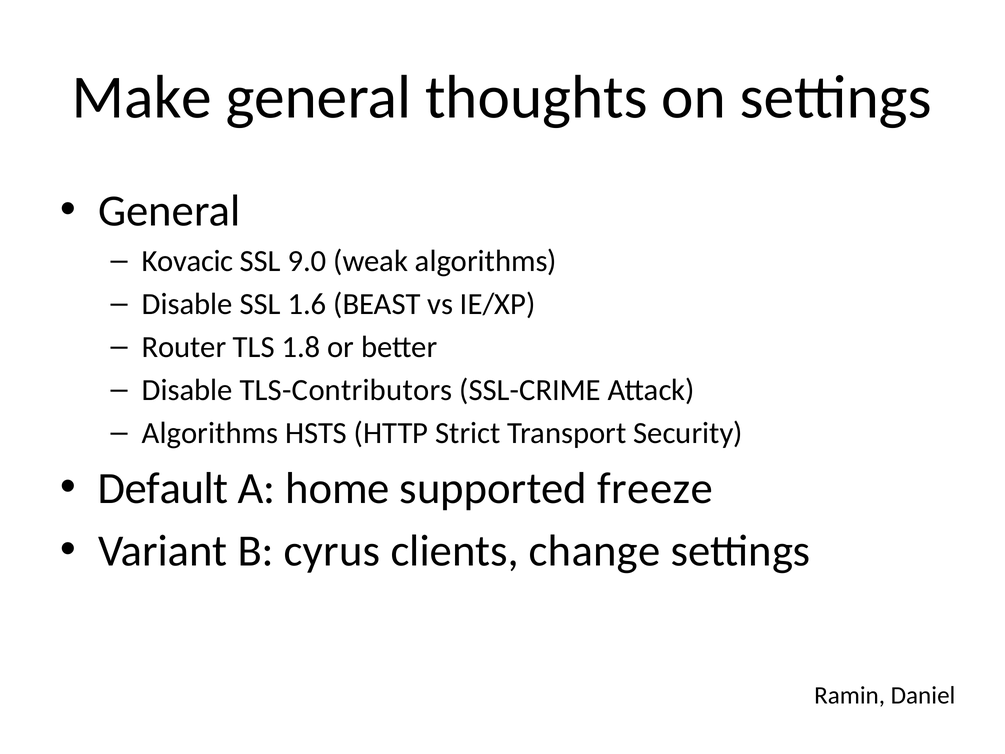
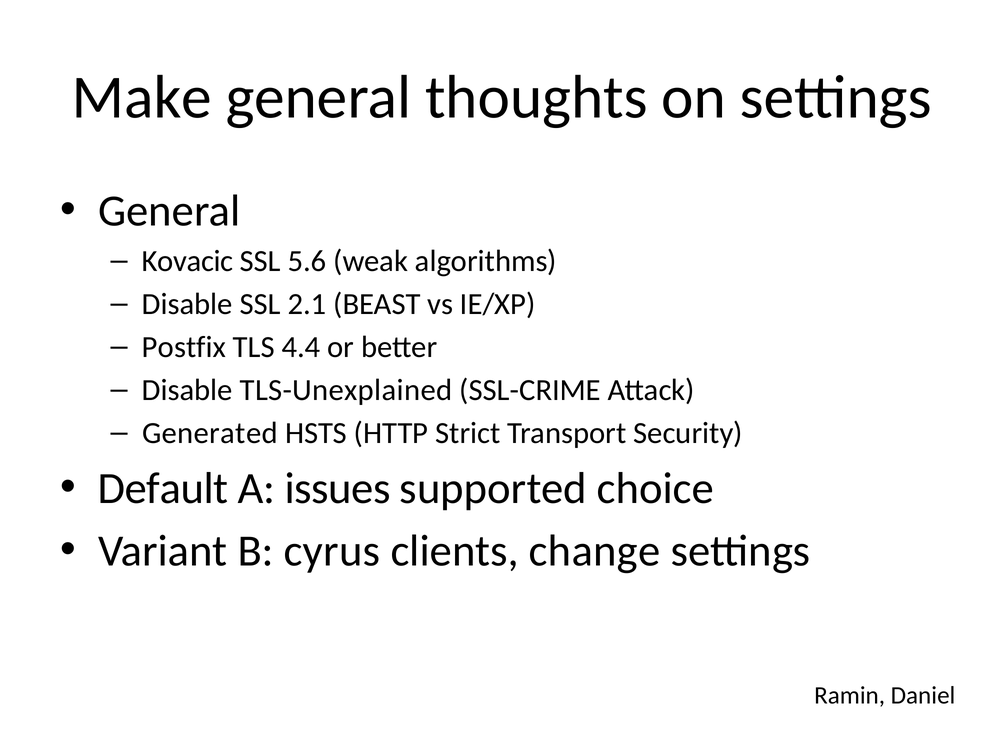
9.0: 9.0 -> 5.6
1.6: 1.6 -> 2.1
Router: Router -> Postfix
1.8: 1.8 -> 4.4
TLS-Contributors: TLS-Contributors -> TLS-Unexplained
Algorithms at (210, 433): Algorithms -> Generated
home: home -> issues
freeze: freeze -> choice
